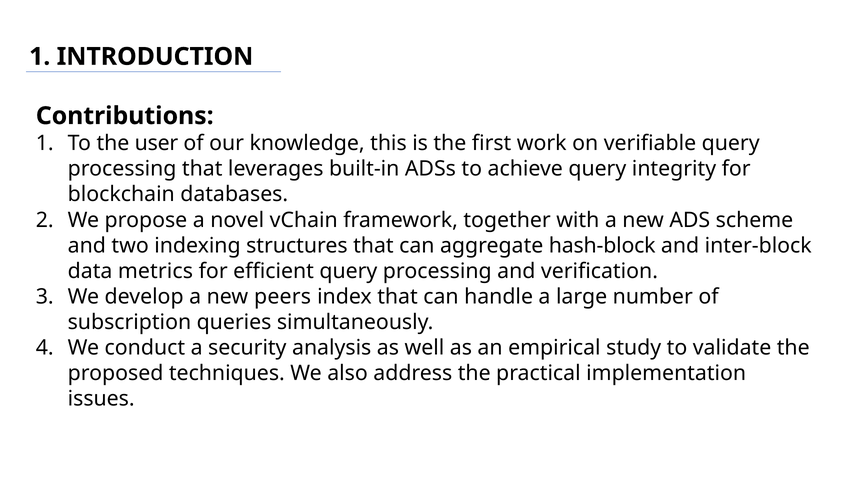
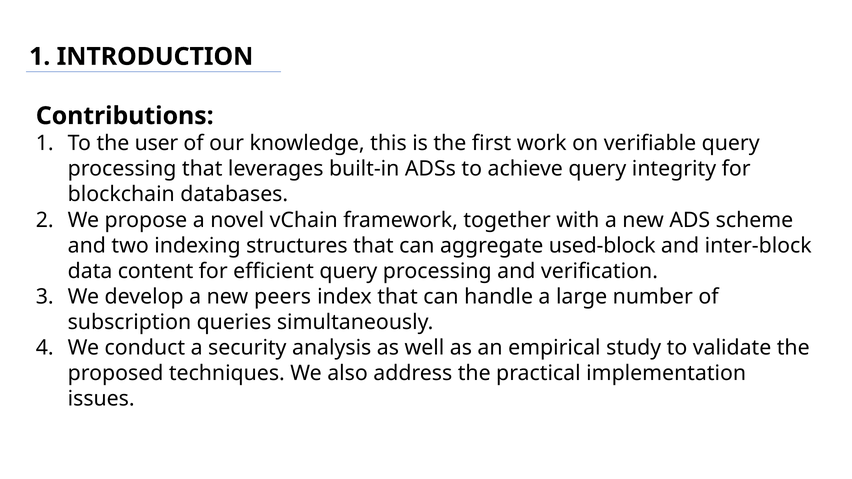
hash-block: hash-block -> used-block
metrics: metrics -> content
